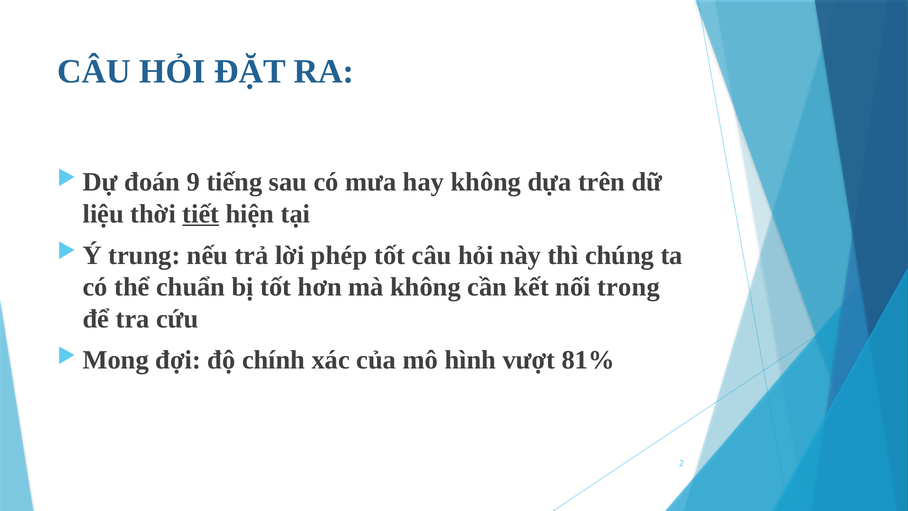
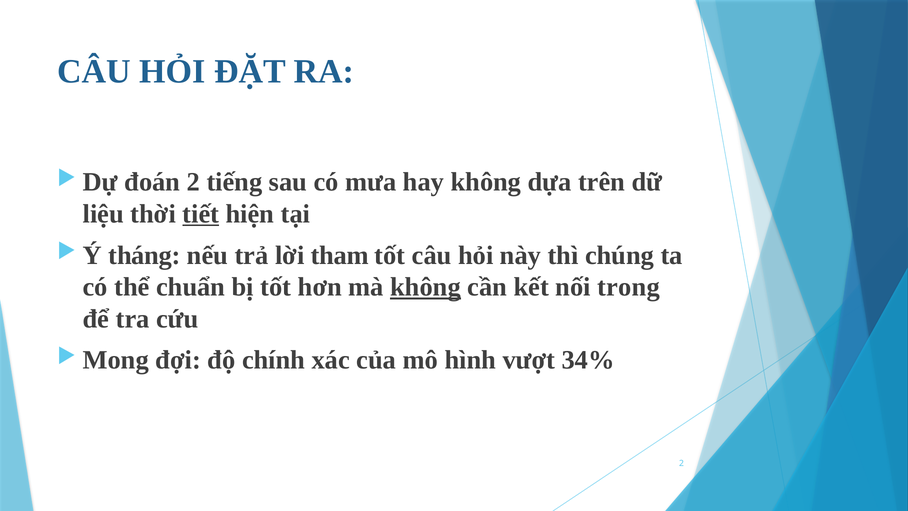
đoán 9: 9 -> 2
trung: trung -> tháng
phép: phép -> tham
không at (426, 287) underline: none -> present
81%: 81% -> 34%
